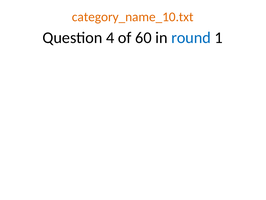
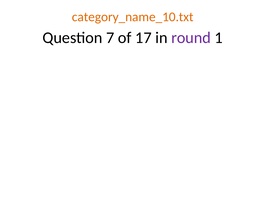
4: 4 -> 7
60: 60 -> 17
round colour: blue -> purple
